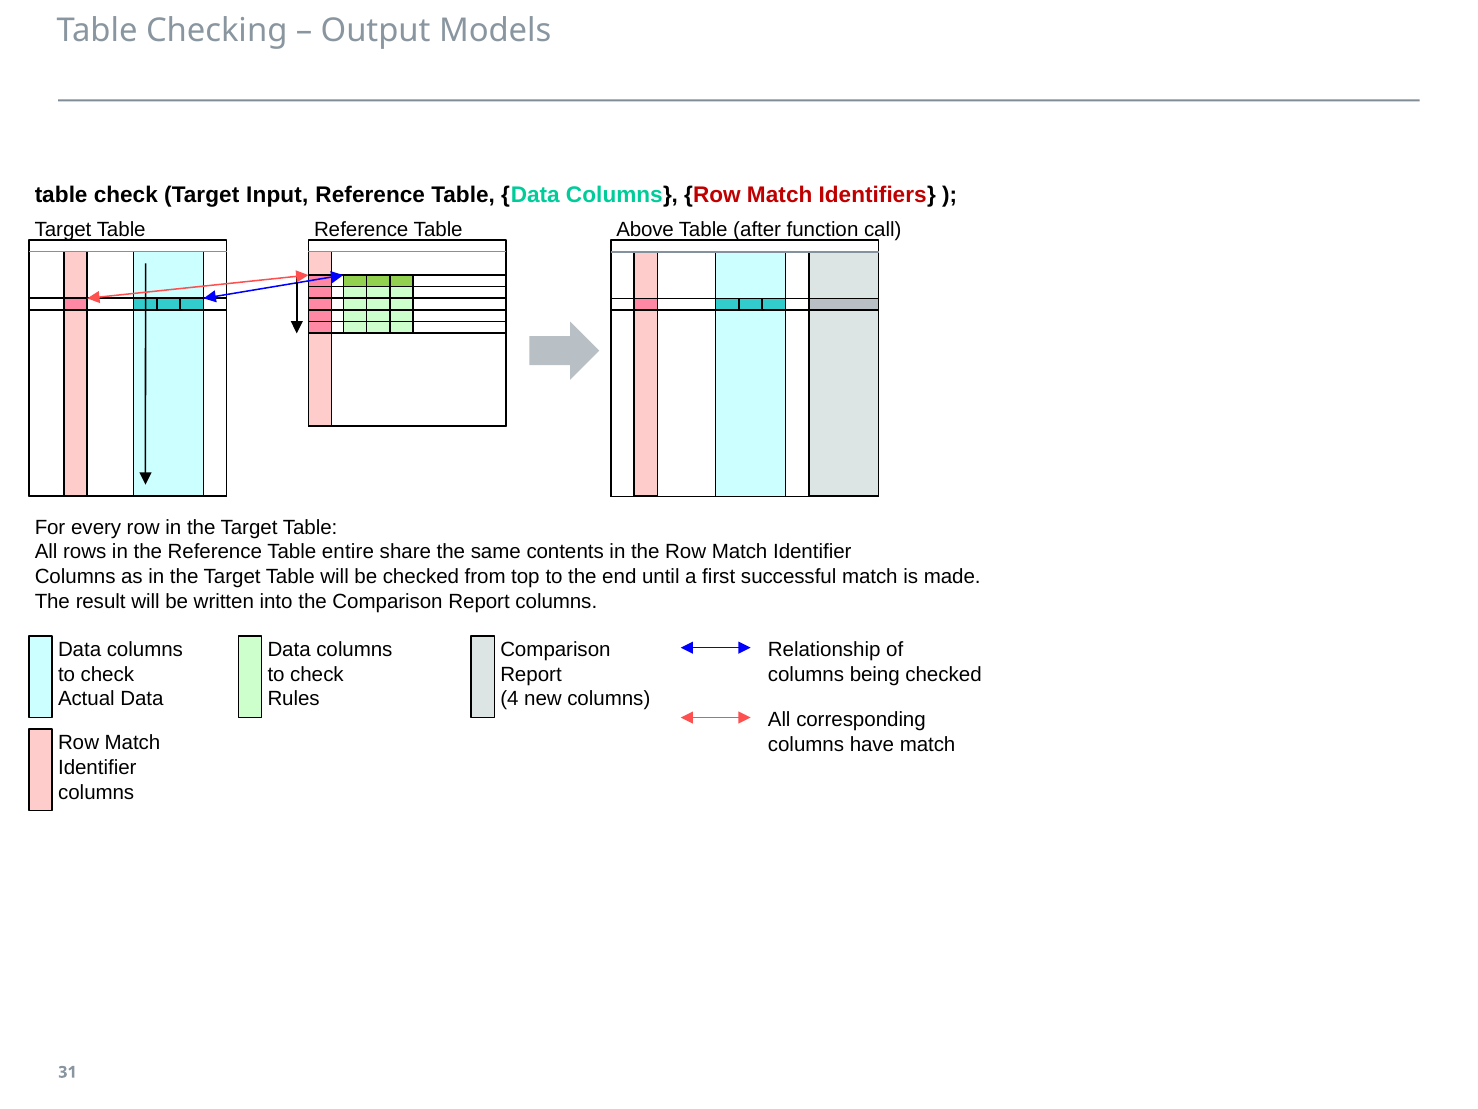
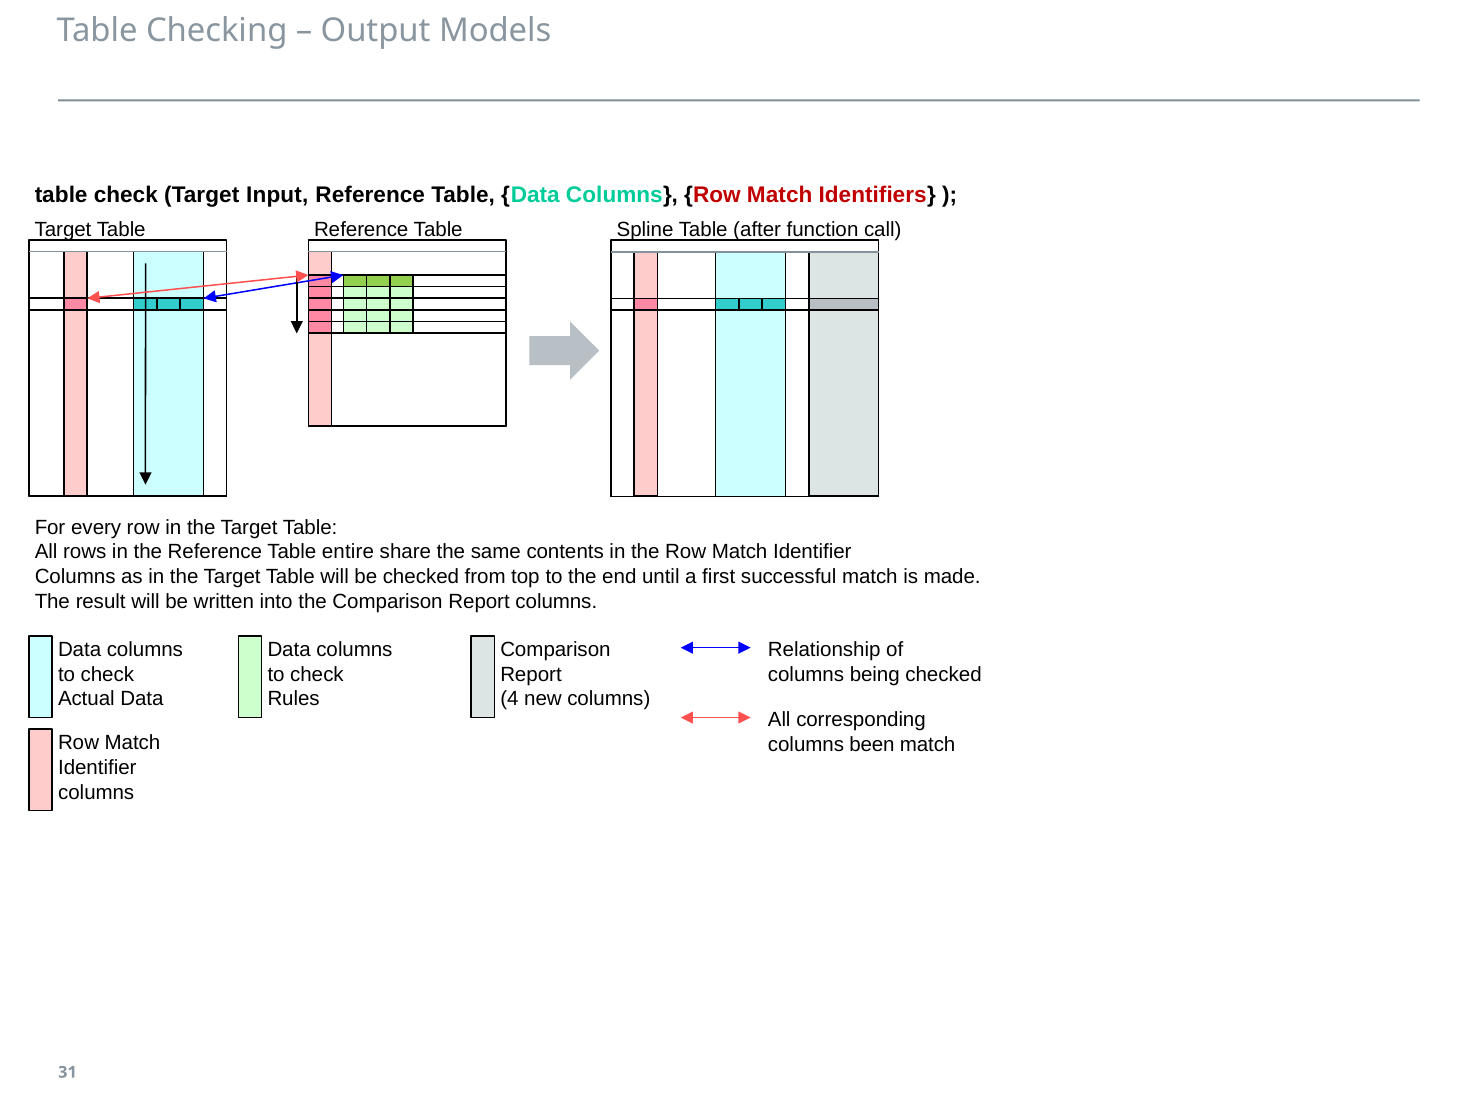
Above: Above -> Spline
have: have -> been
